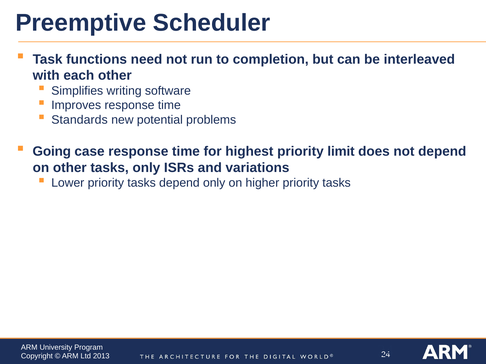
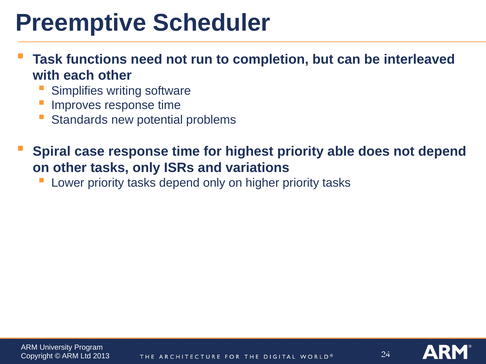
Going: Going -> Spiral
limit: limit -> able
